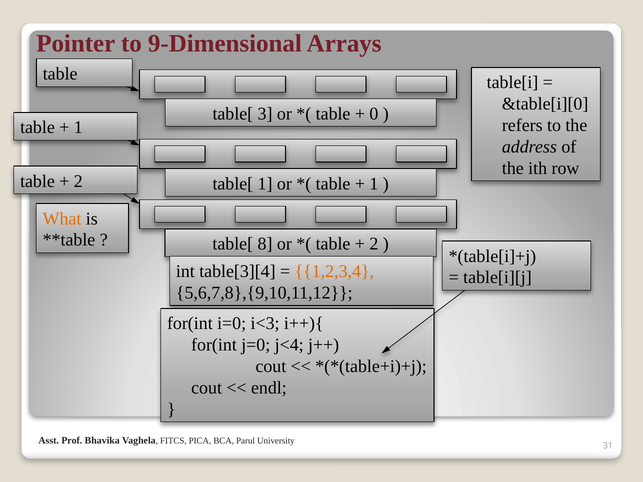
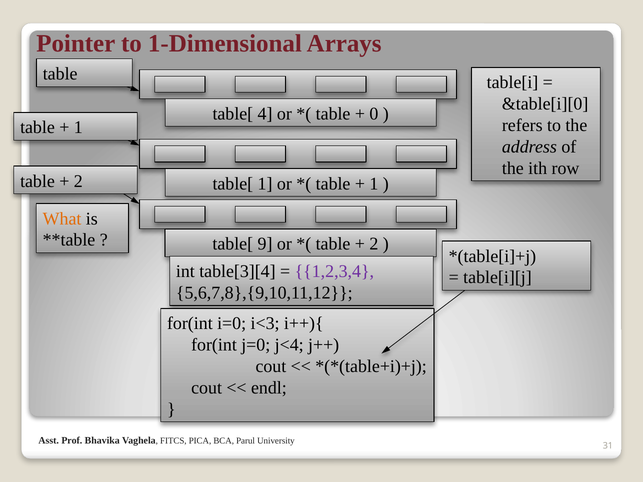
9-Dimensional: 9-Dimensional -> 1-Dimensional
3: 3 -> 4
8: 8 -> 9
1,2,3,4 colour: orange -> purple
